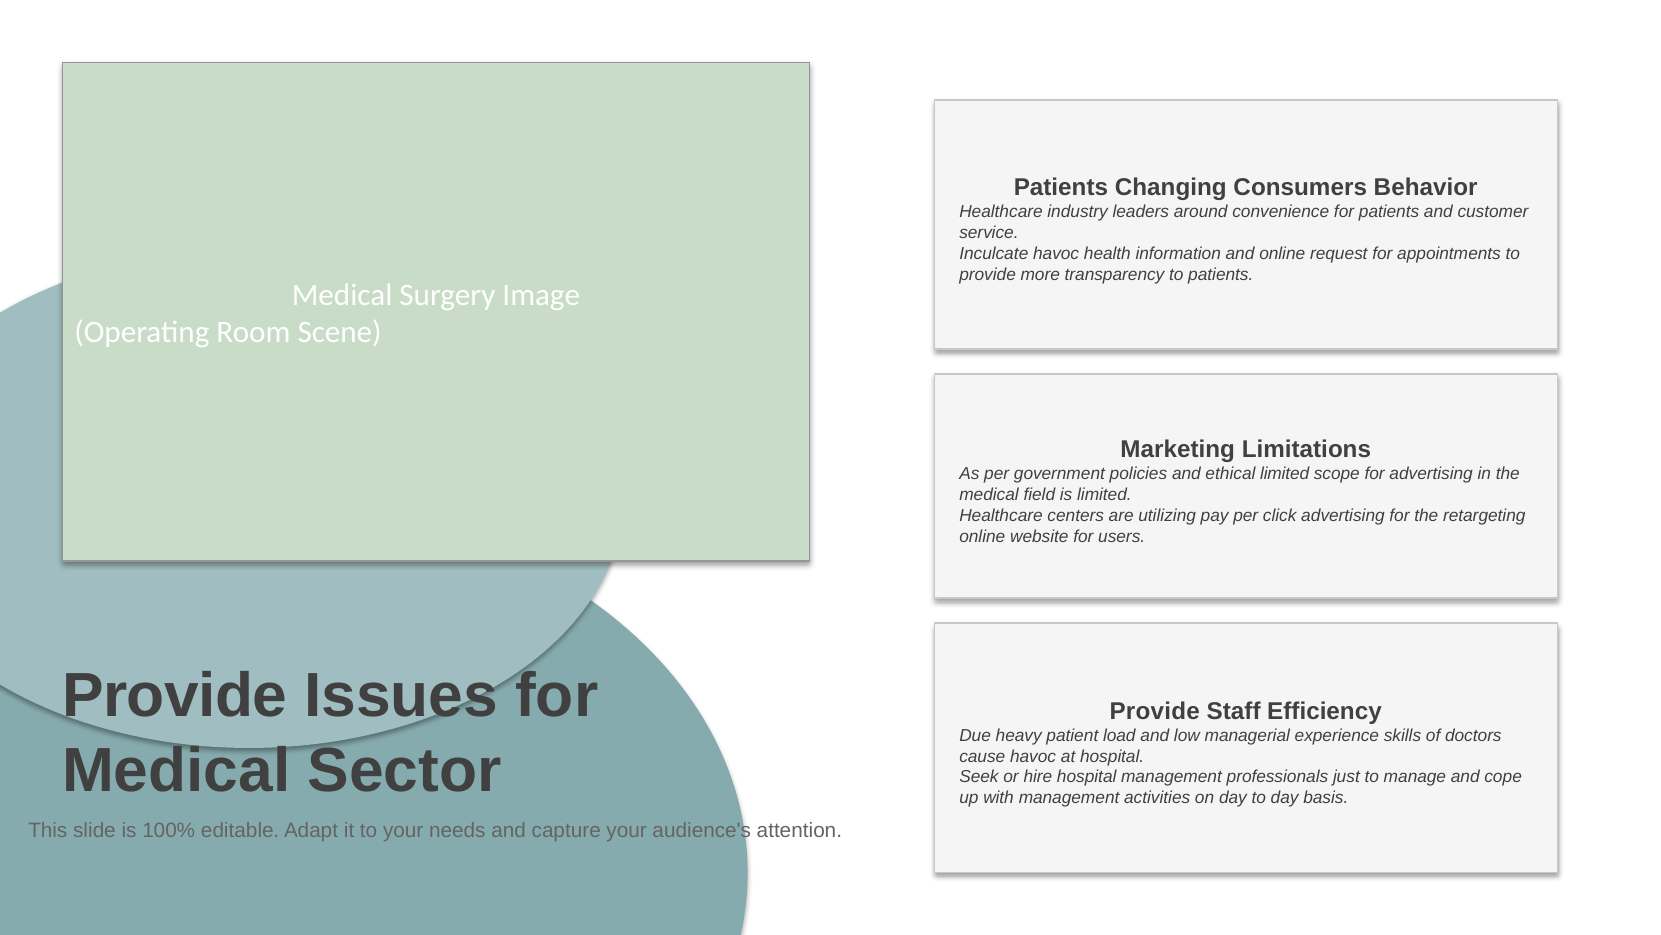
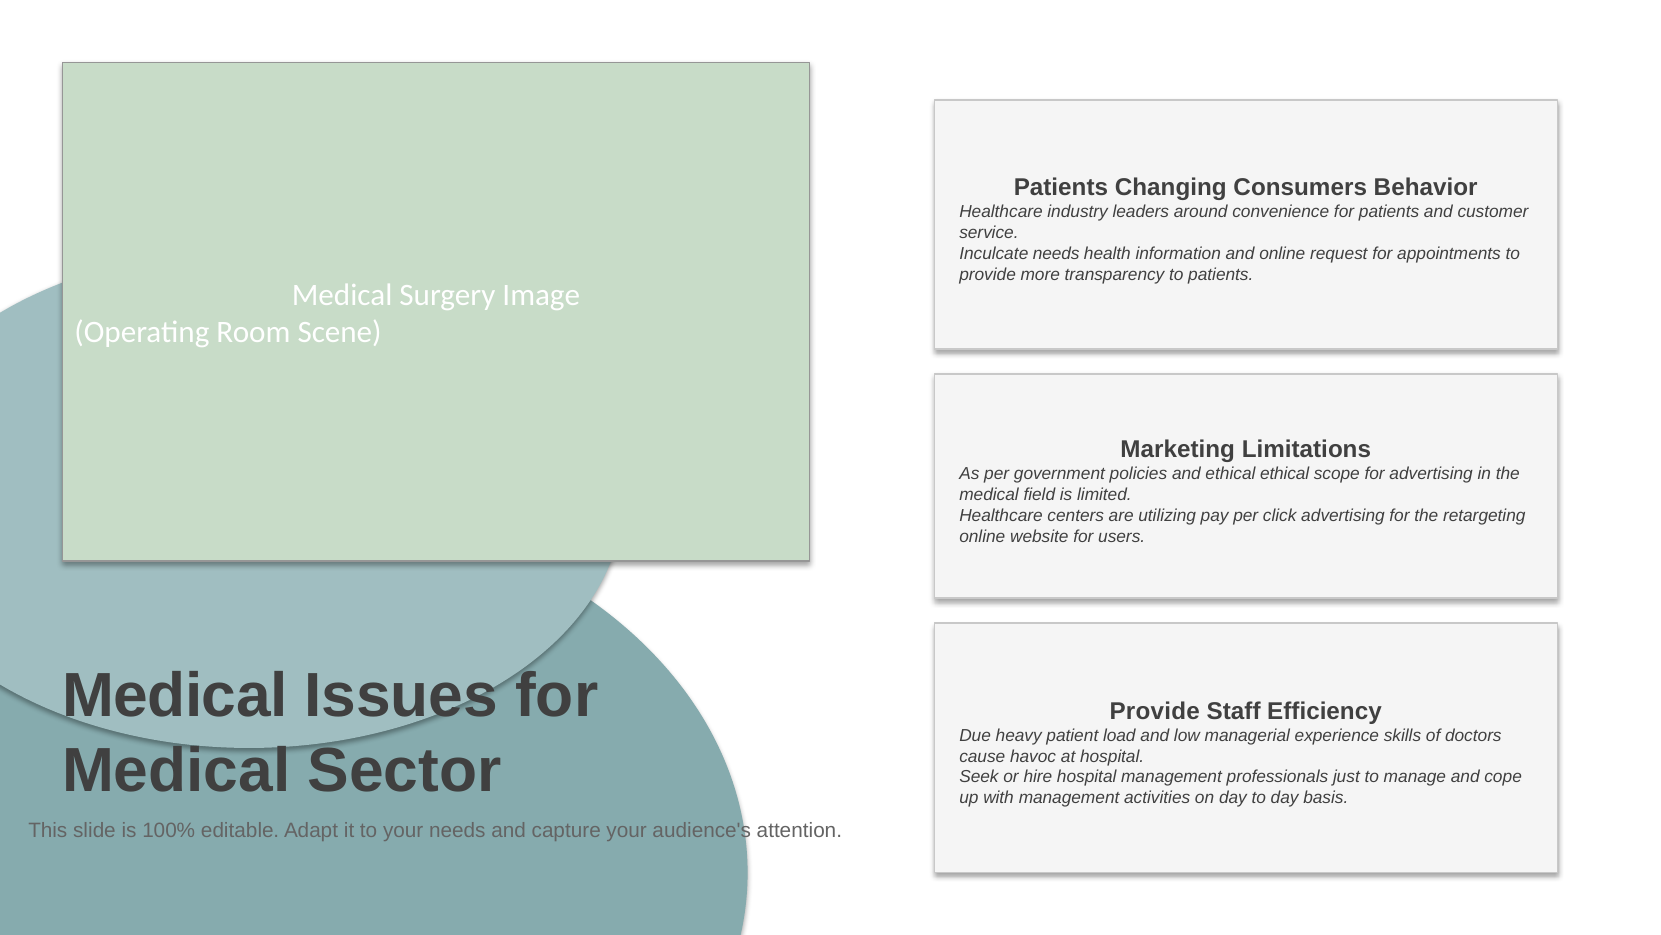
Inculcate havoc: havoc -> needs
ethical limited: limited -> ethical
Provide at (175, 696): Provide -> Medical
